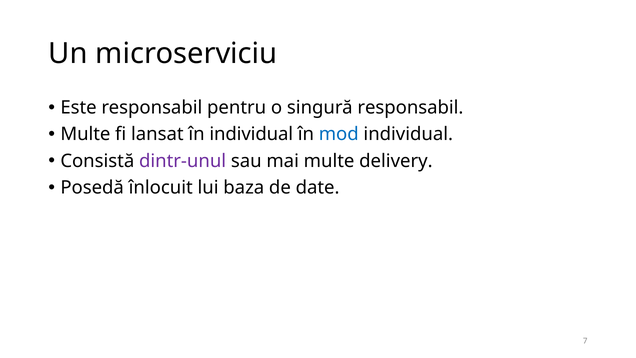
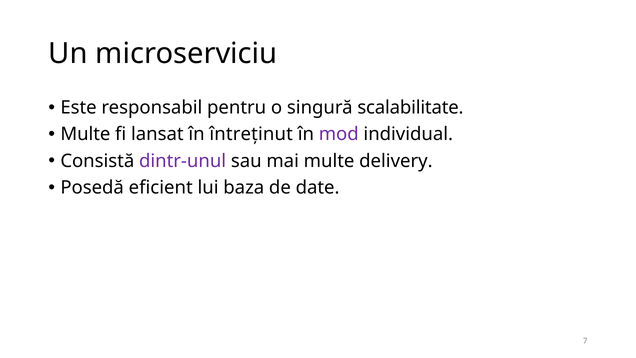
singură responsabil: responsabil -> scalabilitate
în individual: individual -> întreținut
mod colour: blue -> purple
înlocuit: înlocuit -> eficient
